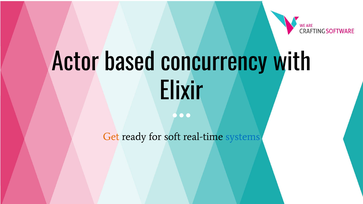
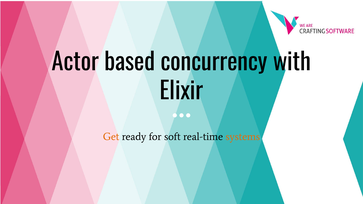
systems colour: blue -> orange
